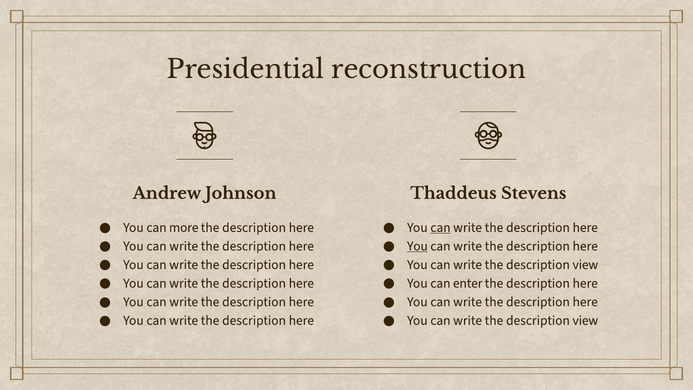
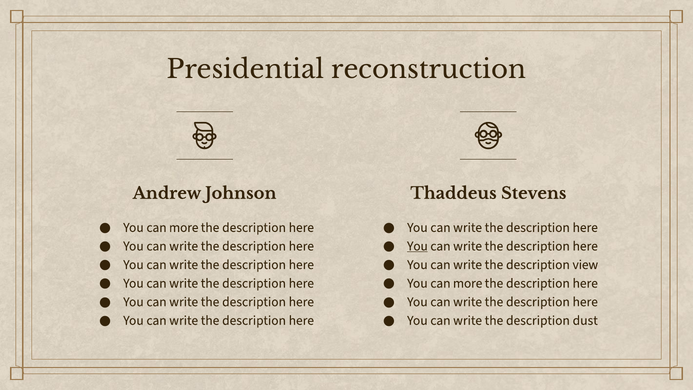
can at (440, 227) underline: present -> none
enter at (468, 283): enter -> more
view at (585, 320): view -> dust
